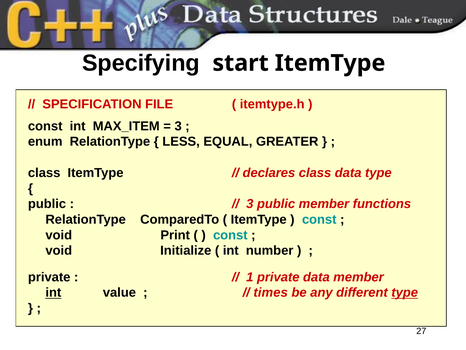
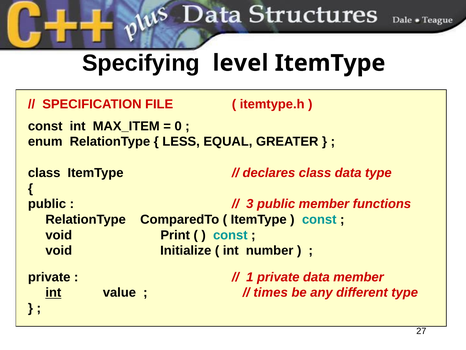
start: start -> level
3 at (178, 126): 3 -> 0
type at (405, 292) underline: present -> none
